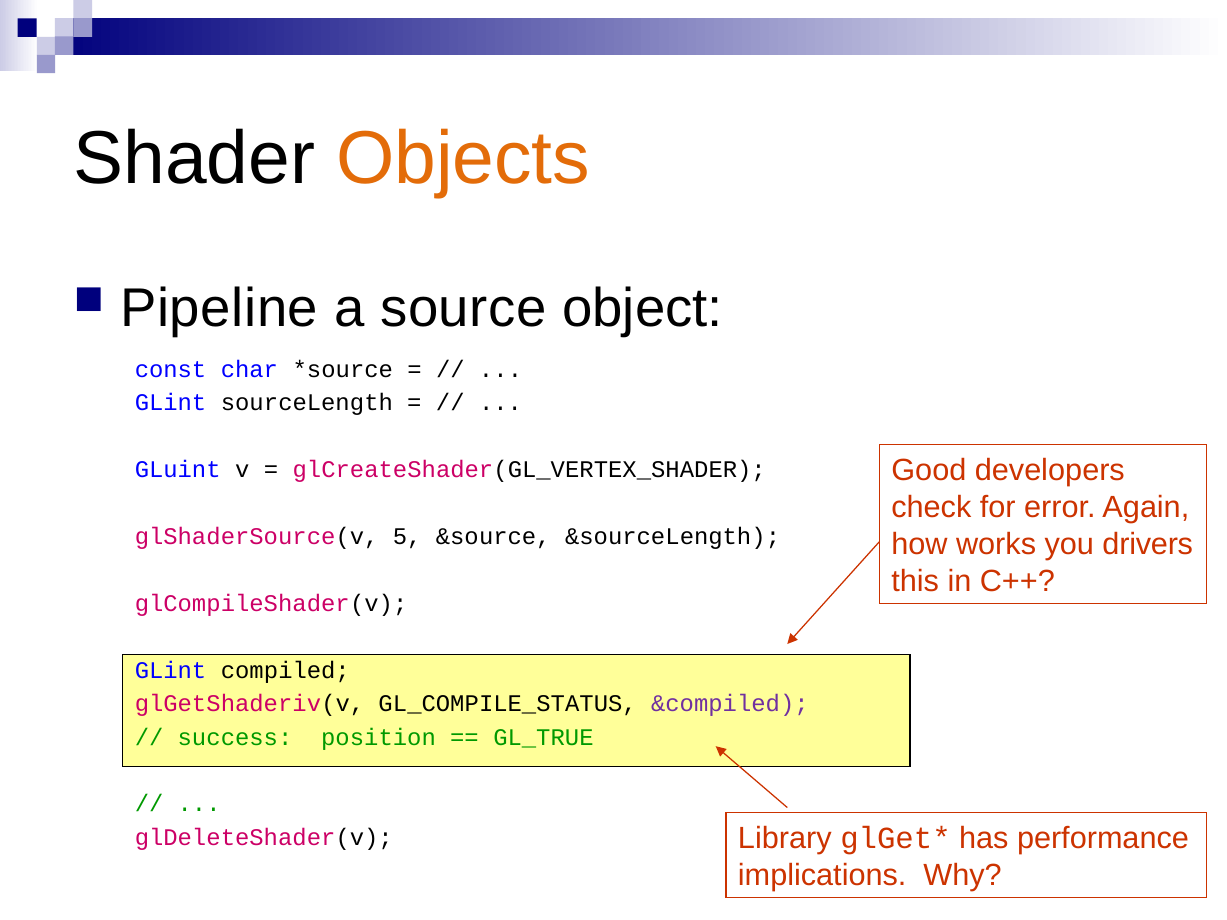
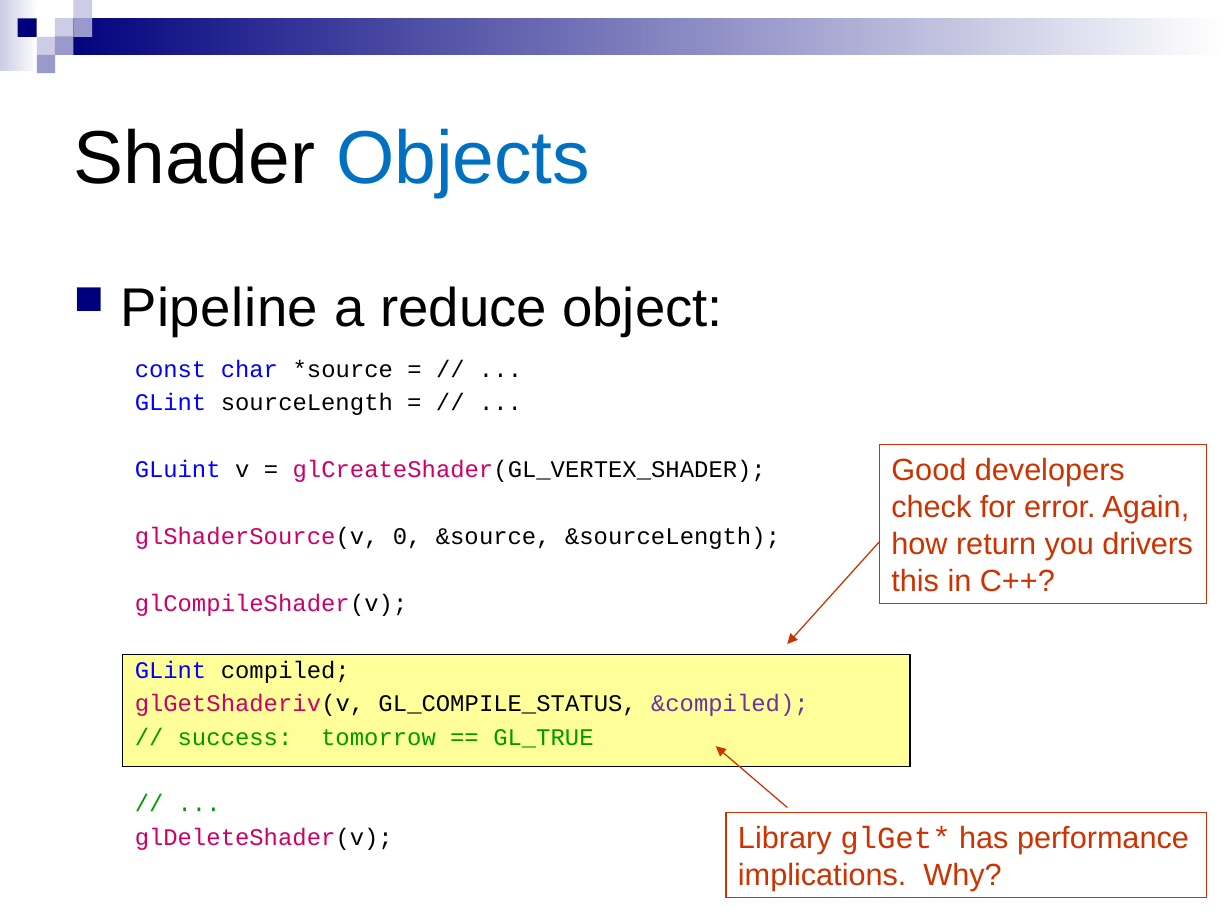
Objects colour: orange -> blue
source: source -> reduce
5: 5 -> 0
works: works -> return
position: position -> tomorrow
